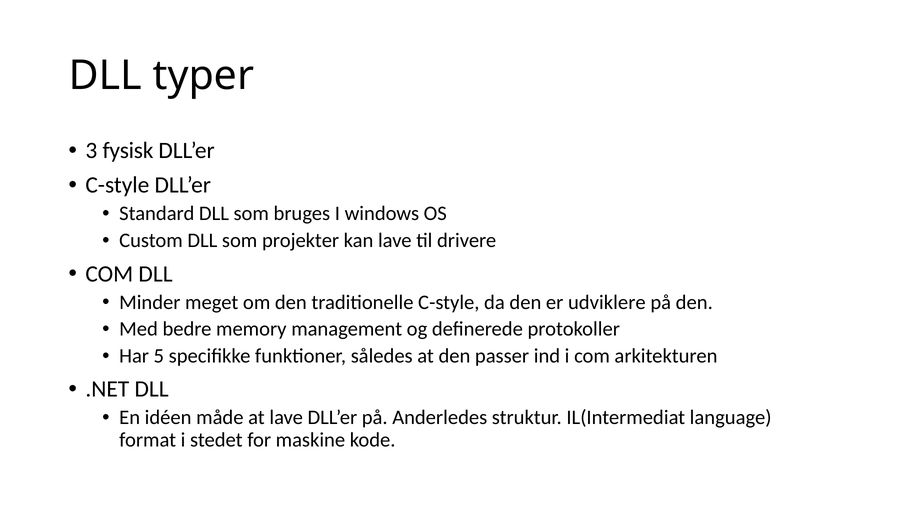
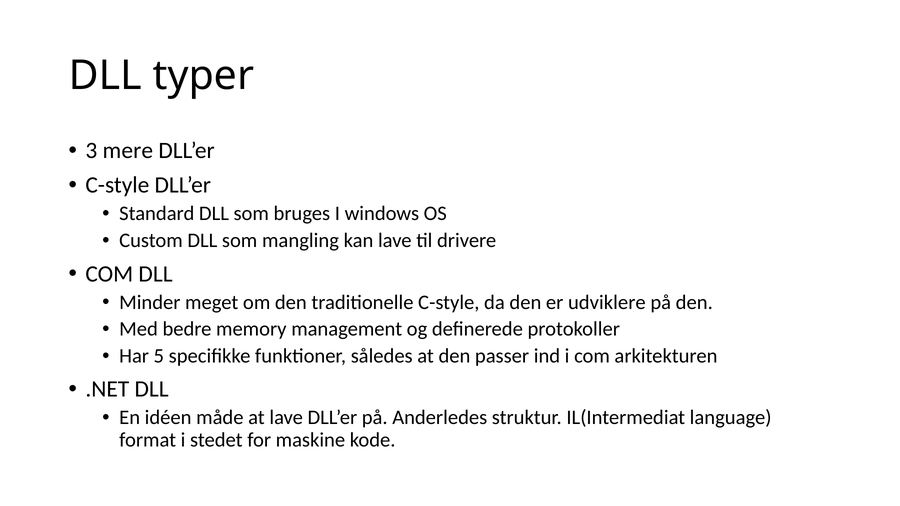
fysisk: fysisk -> mere
projekter: projekter -> mangling
